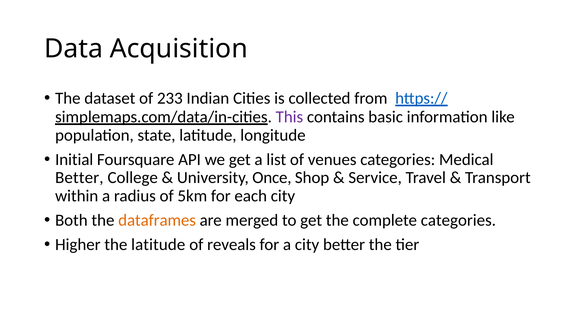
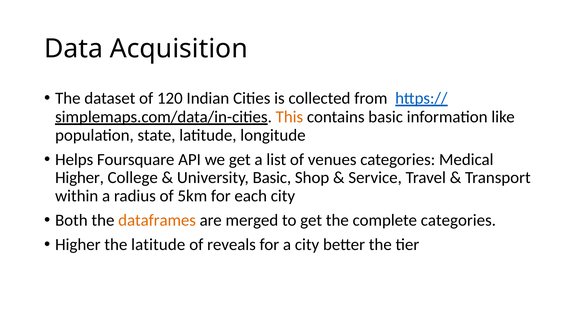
233: 233 -> 120
This colour: purple -> orange
Initial: Initial -> Helps
Better at (79, 178): Better -> Higher
University Once: Once -> Basic
